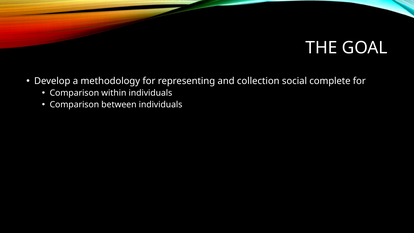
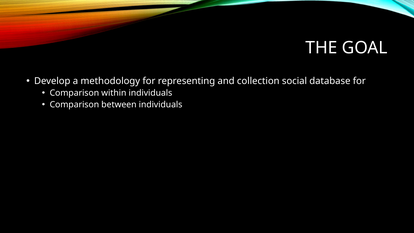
complete: complete -> database
